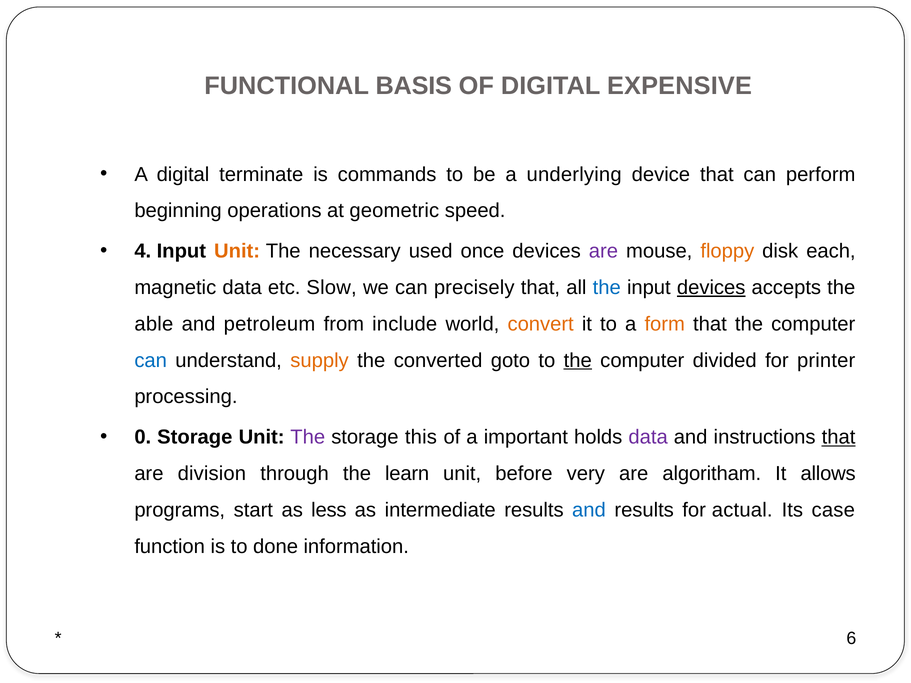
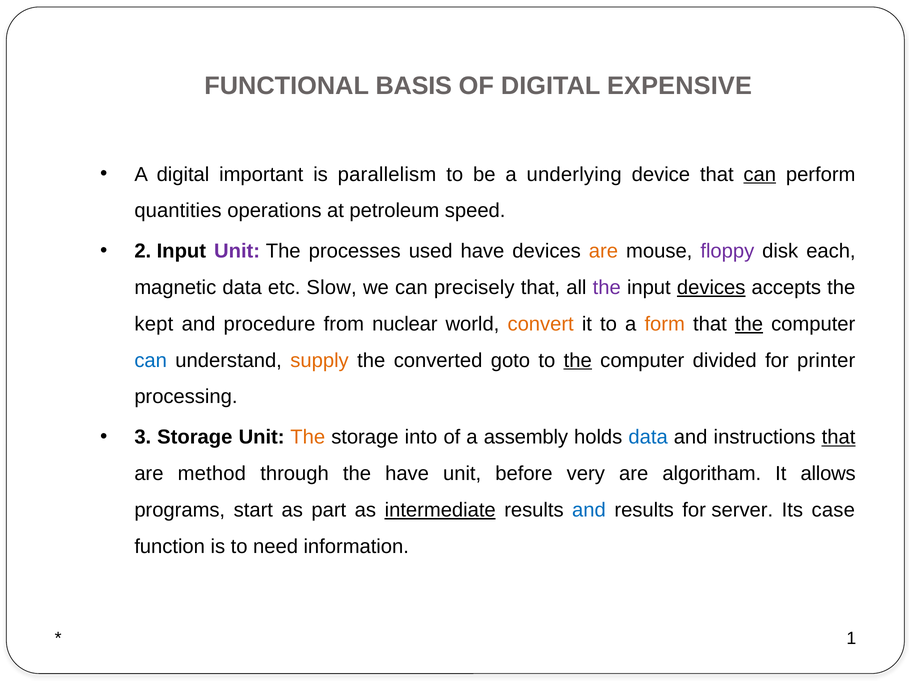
terminate: terminate -> important
commands: commands -> parallelism
can at (760, 174) underline: none -> present
beginning: beginning -> quantities
geometric: geometric -> petroleum
4: 4 -> 2
Unit at (237, 251) colour: orange -> purple
necessary: necessary -> processes
used once: once -> have
are at (603, 251) colour: purple -> orange
floppy colour: orange -> purple
the at (607, 288) colour: blue -> purple
able: able -> kept
petroleum: petroleum -> procedure
include: include -> nuclear
the at (749, 324) underline: none -> present
0: 0 -> 3
The at (308, 437) colour: purple -> orange
this: this -> into
important: important -> assembly
data at (648, 437) colour: purple -> blue
division: division -> method
the learn: learn -> have
less: less -> part
intermediate underline: none -> present
actual: actual -> server
done: done -> need
6: 6 -> 1
